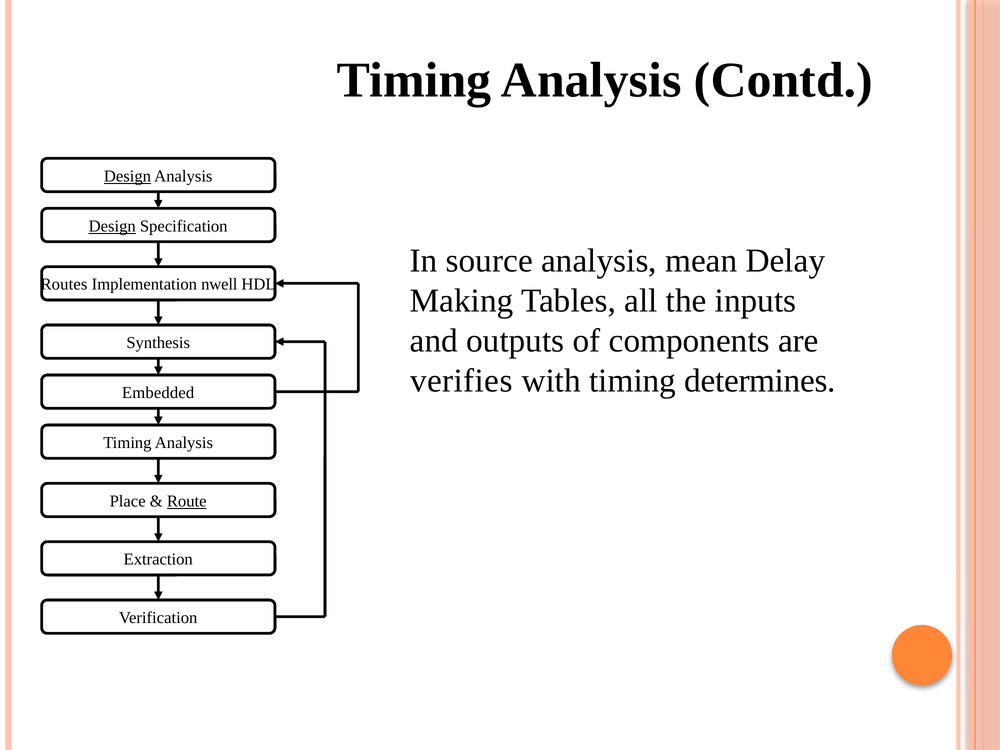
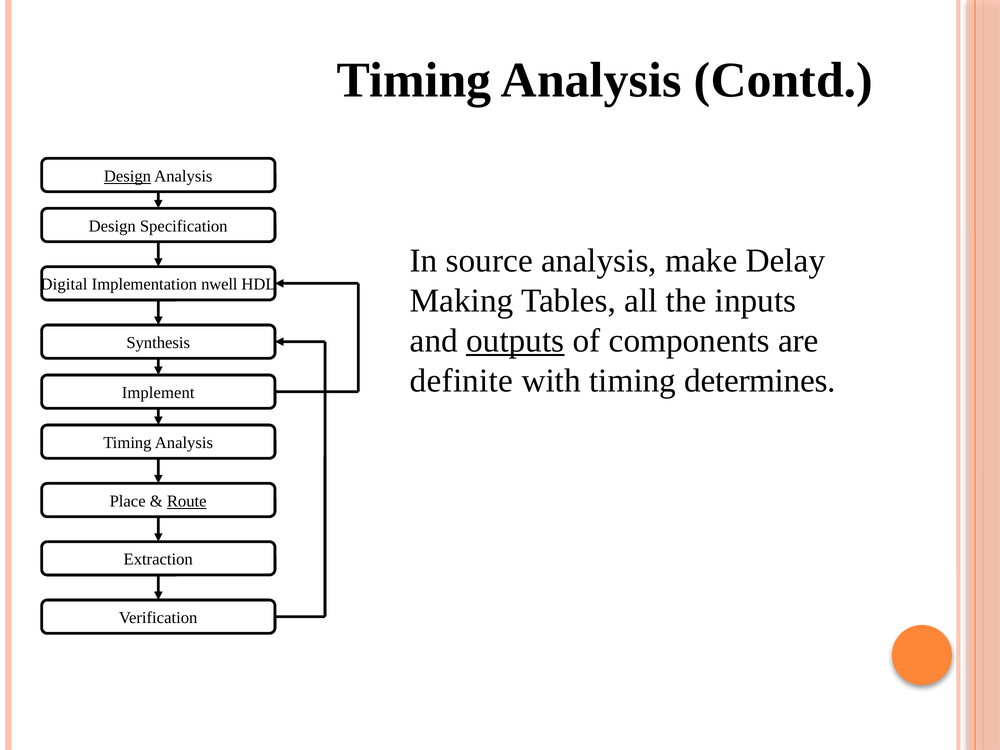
Design at (112, 226) underline: present -> none
mean: mean -> make
Routes: Routes -> Digital
outputs underline: none -> present
verifies: verifies -> definite
Embedded: Embedded -> Implement
